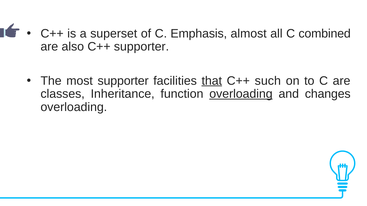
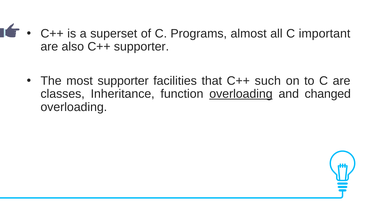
Emphasis: Emphasis -> Programs
combined: combined -> important
that underline: present -> none
changes: changes -> changed
